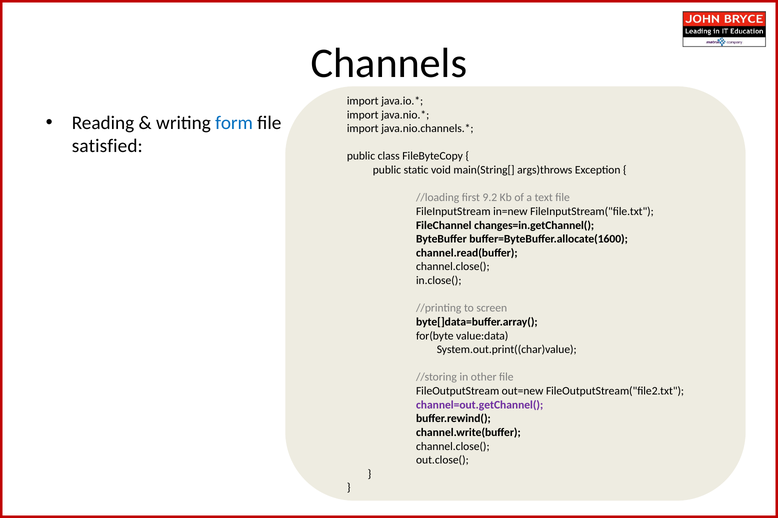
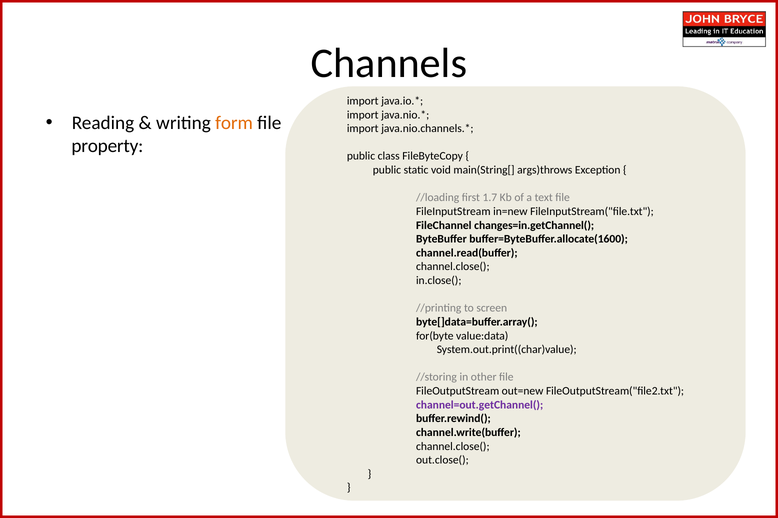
form colour: blue -> orange
satisfied: satisfied -> property
9.2: 9.2 -> 1.7
